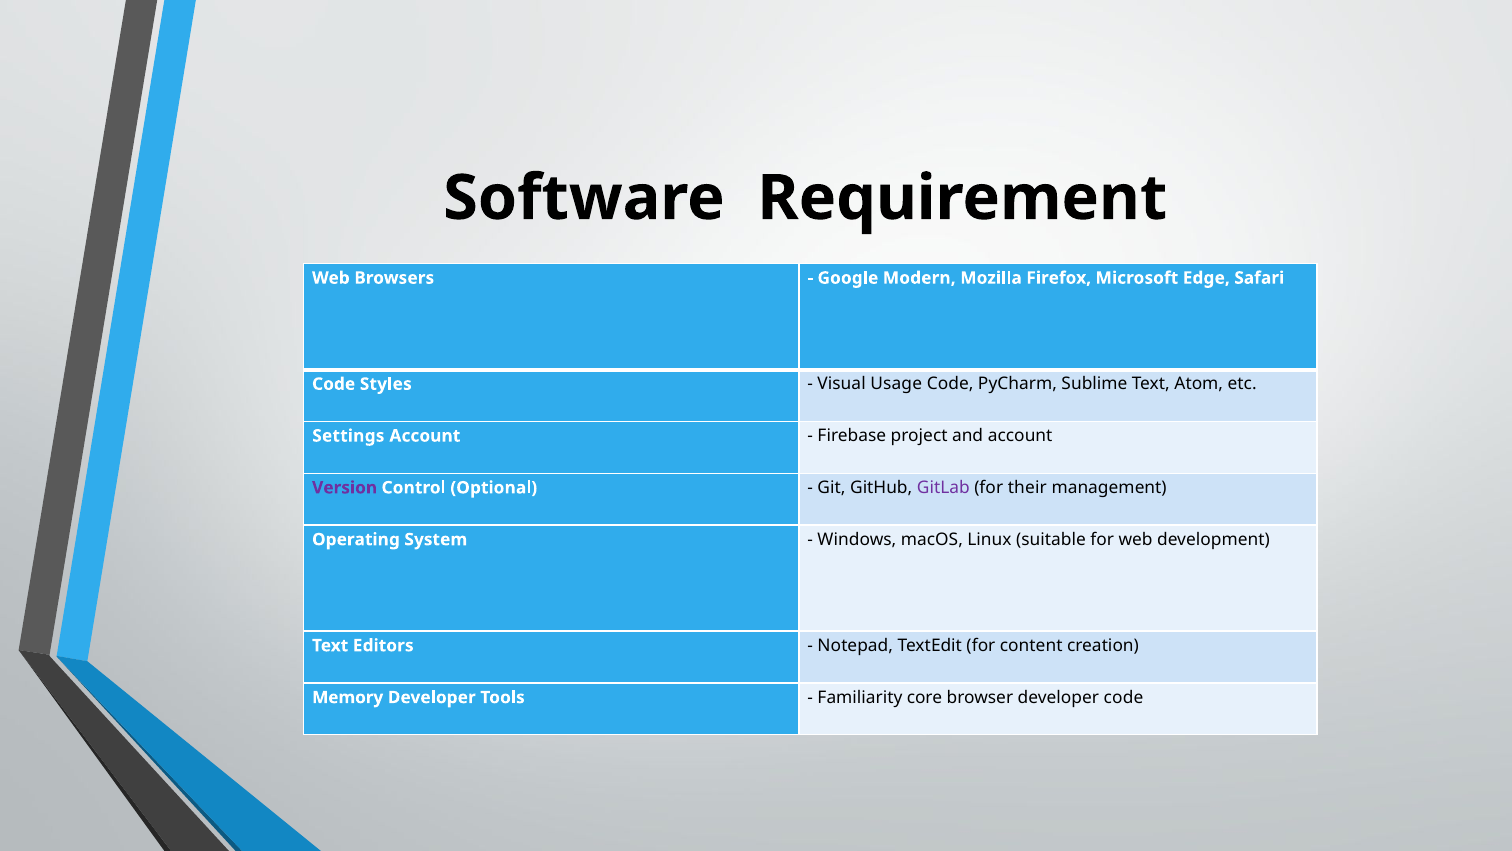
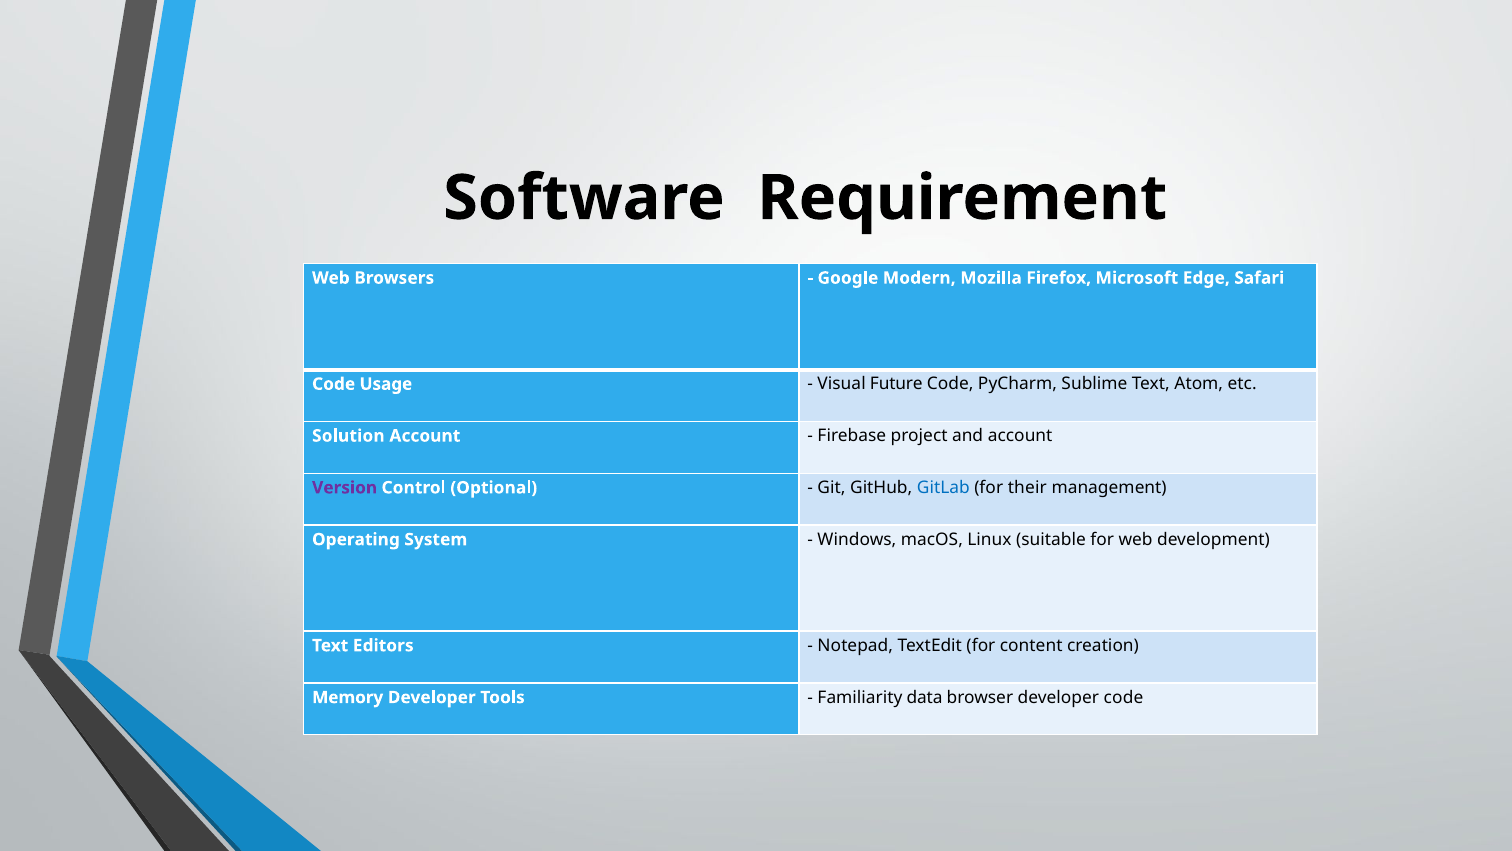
Styles: Styles -> Usage
Usage: Usage -> Future
Settings: Settings -> Solution
GitLab colour: purple -> blue
core: core -> data
